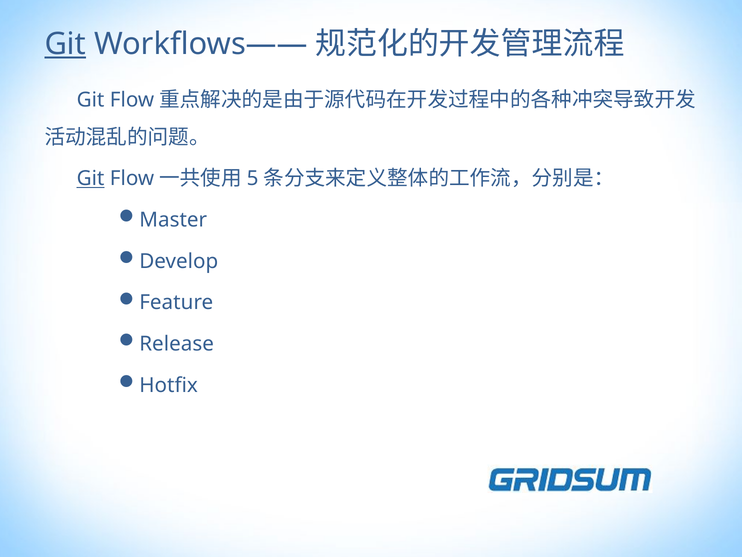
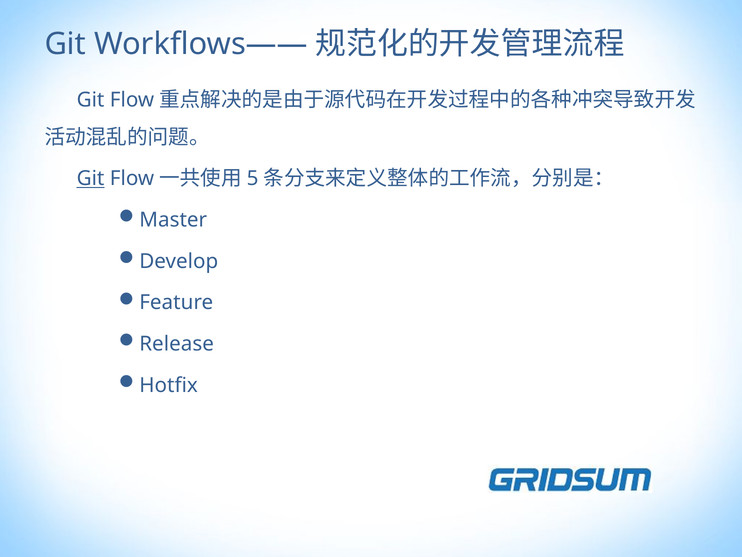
Git at (65, 44) underline: present -> none
